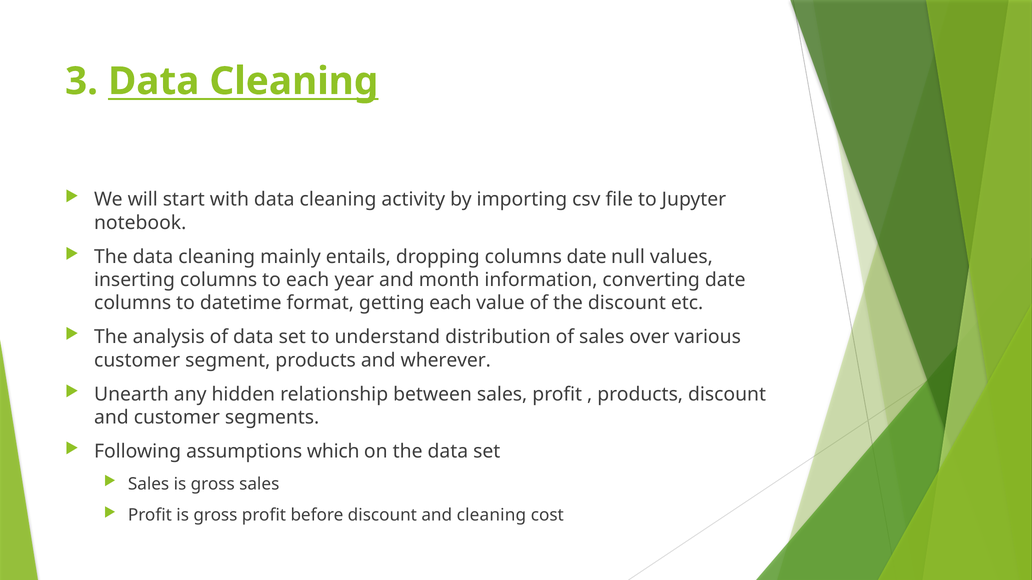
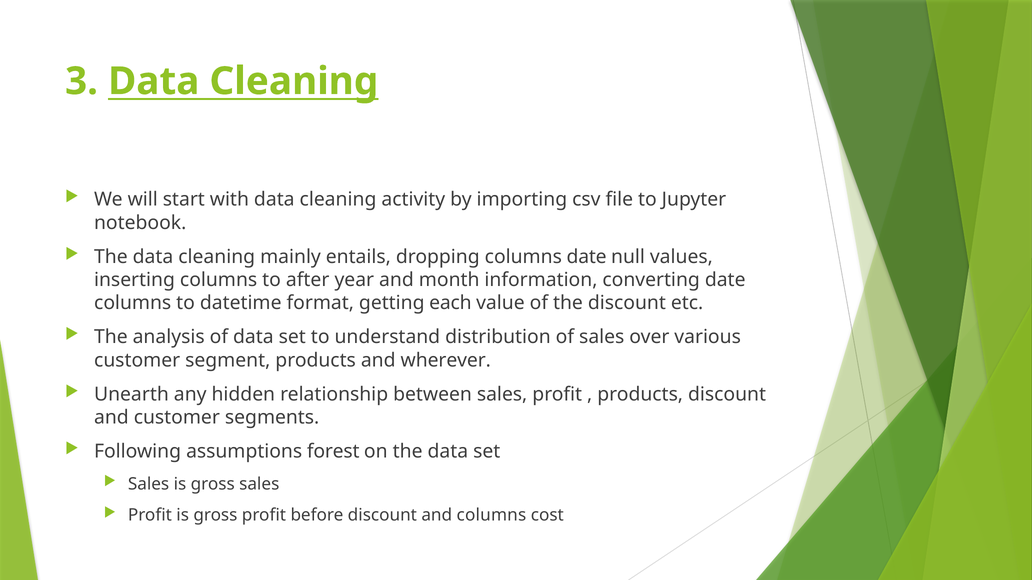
to each: each -> after
which: which -> forest
and cleaning: cleaning -> columns
